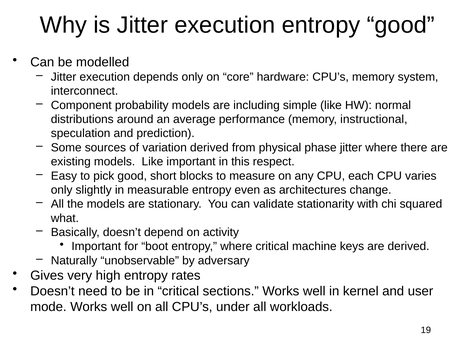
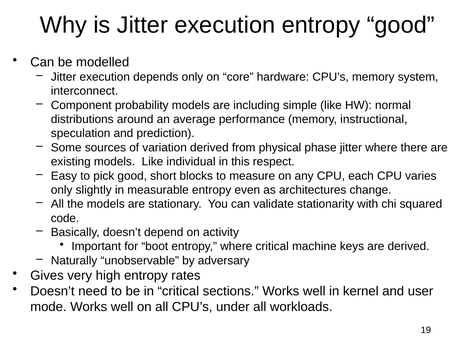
Like important: important -> individual
what: what -> code
